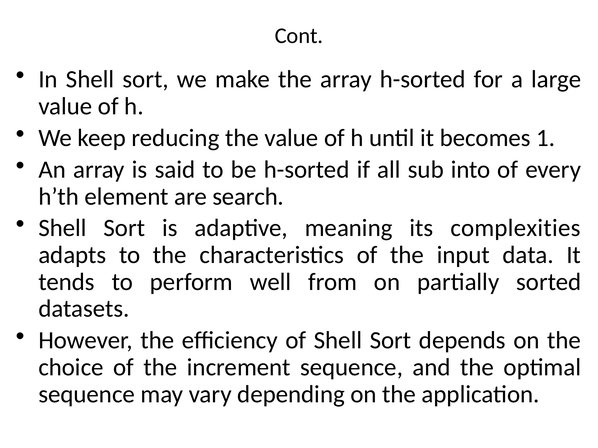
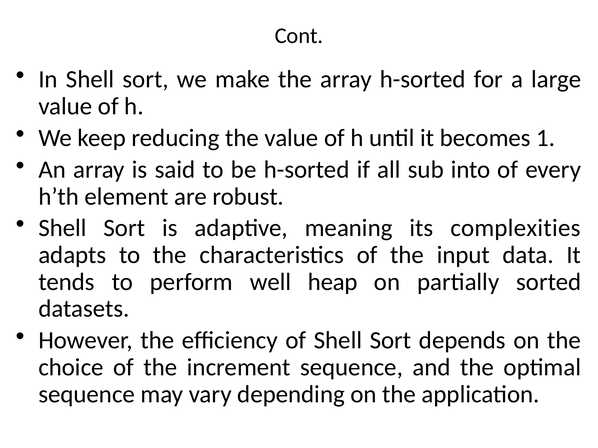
search: search -> robust
from: from -> heap
